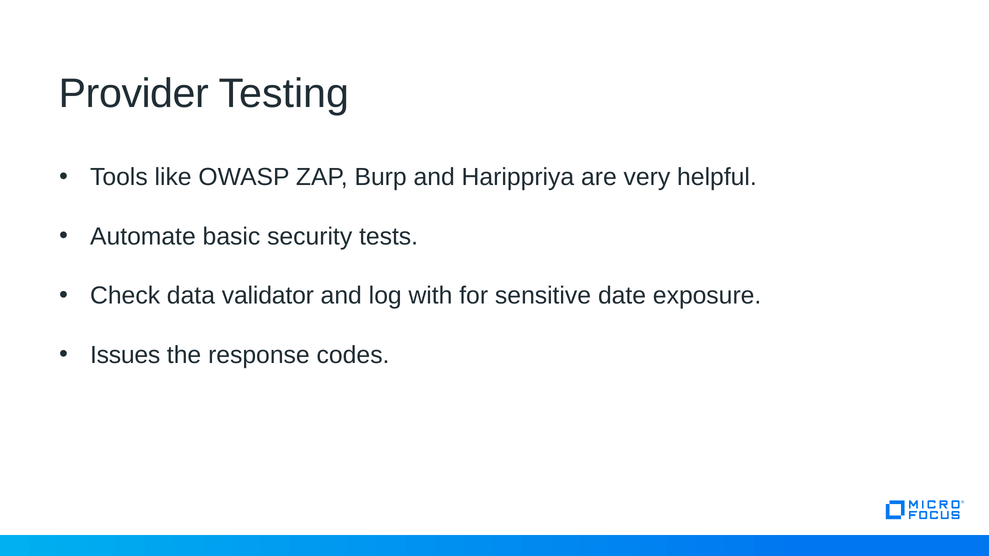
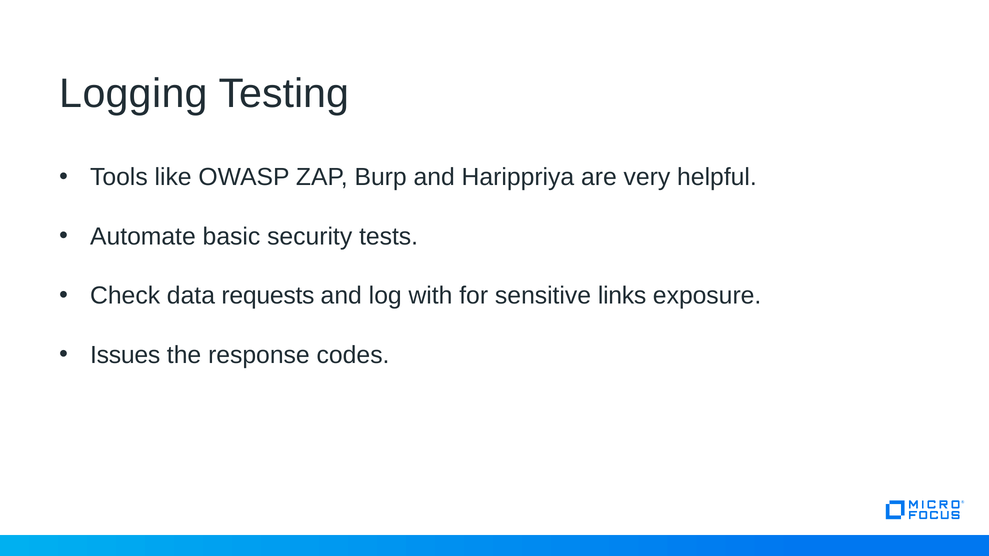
Provider: Provider -> Logging
validator: validator -> requests
date: date -> links
